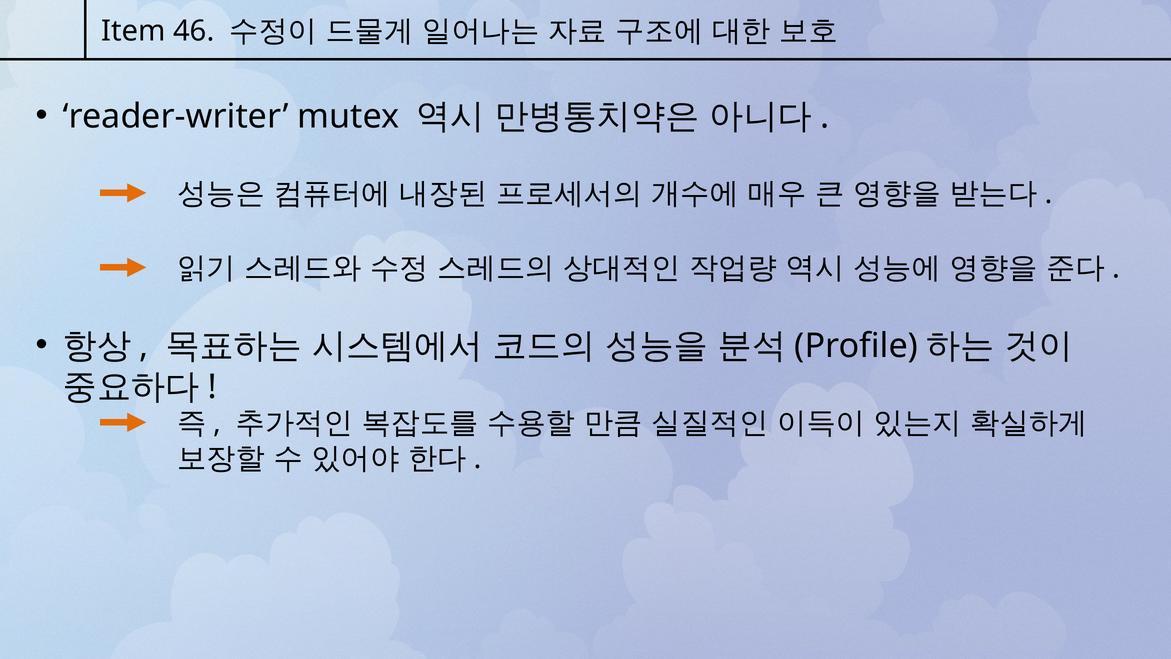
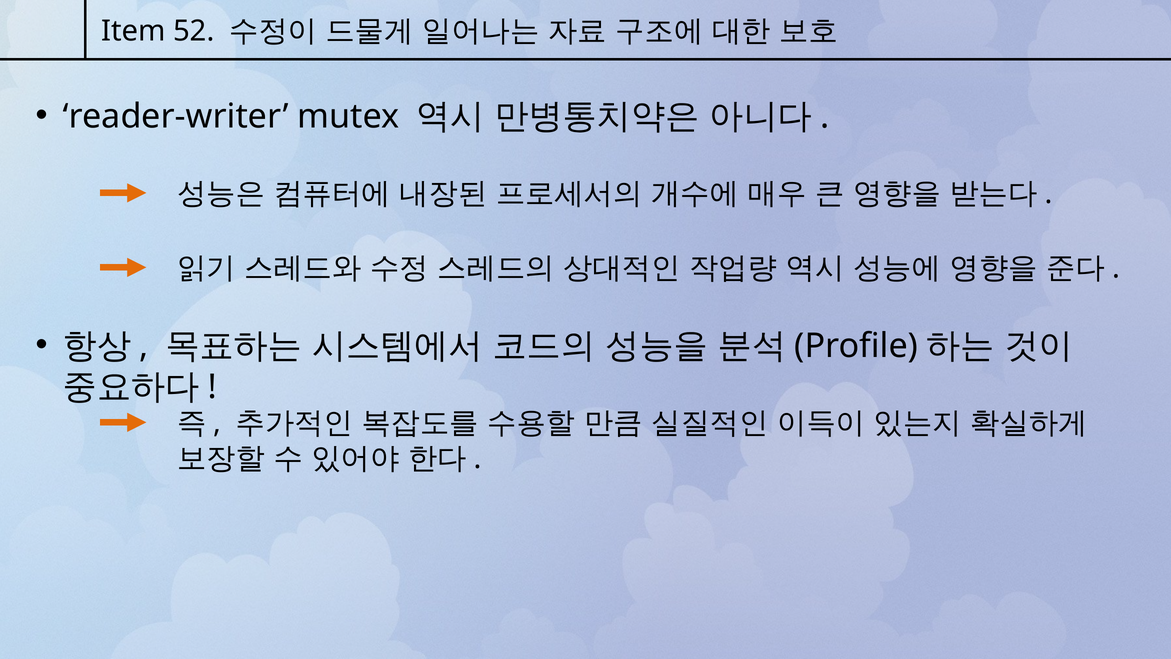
46: 46 -> 52
